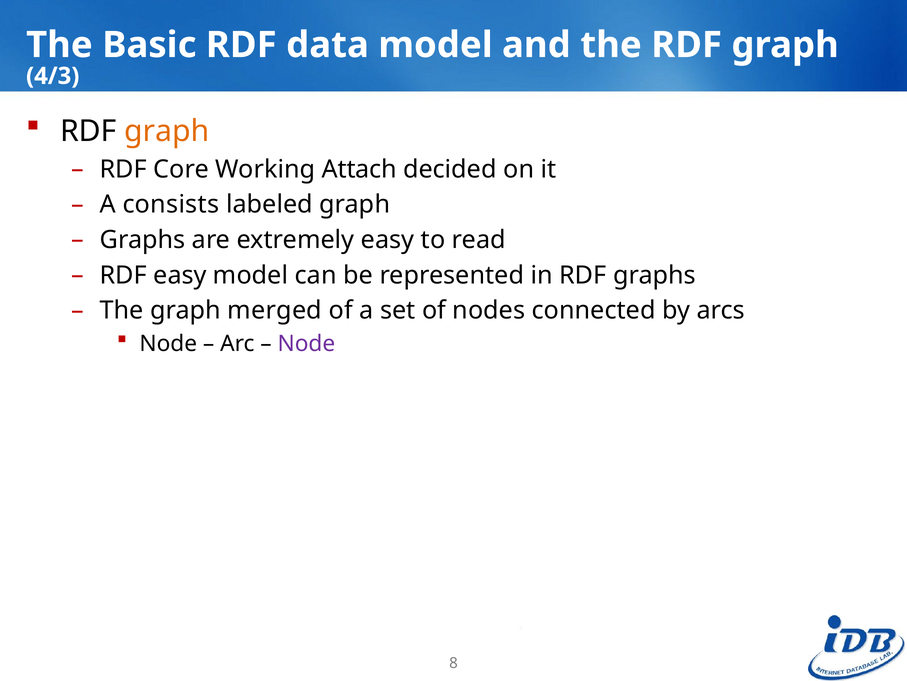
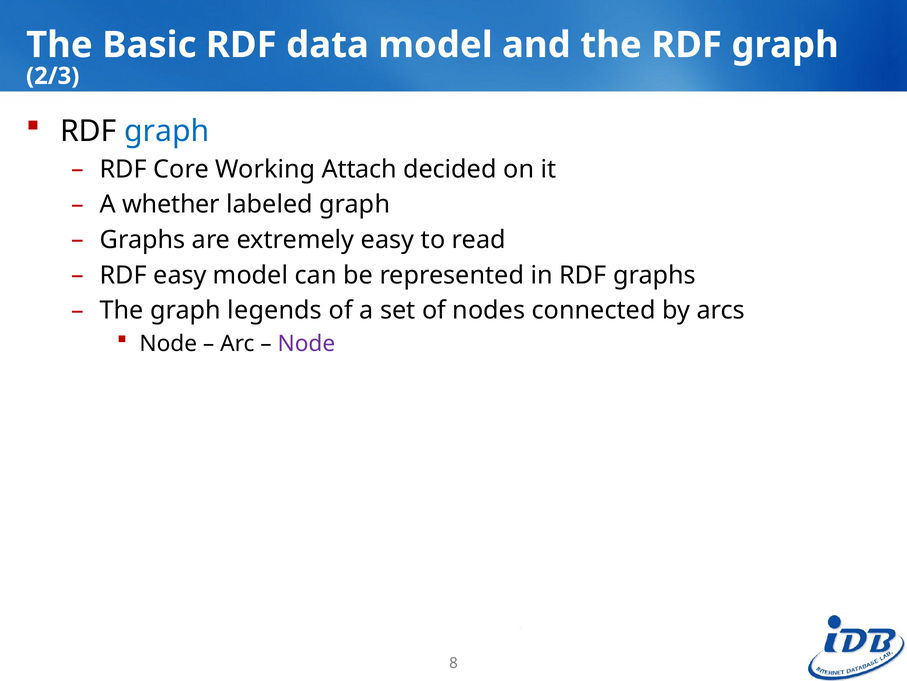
4/3: 4/3 -> 2/3
graph at (167, 131) colour: orange -> blue
consists: consists -> whether
merged: merged -> legends
